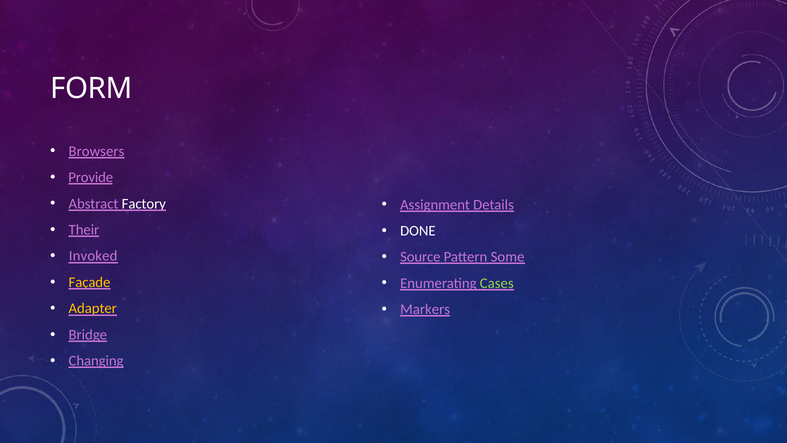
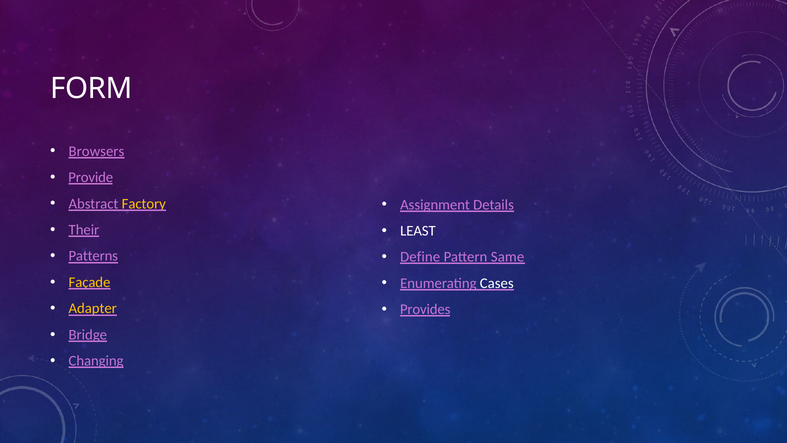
Factory colour: white -> yellow
DONE: DONE -> LEAST
Invoked: Invoked -> Patterns
Source: Source -> Define
Some: Some -> Same
Cases colour: light green -> white
Markers: Markers -> Provides
